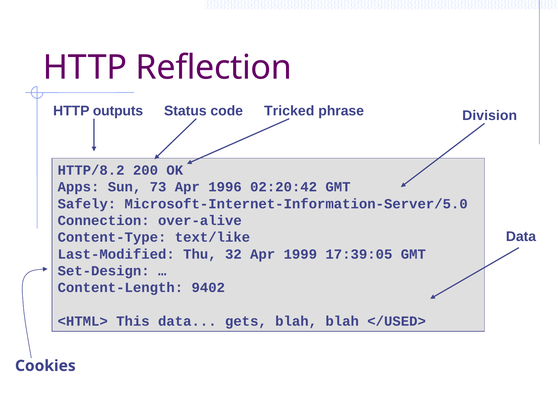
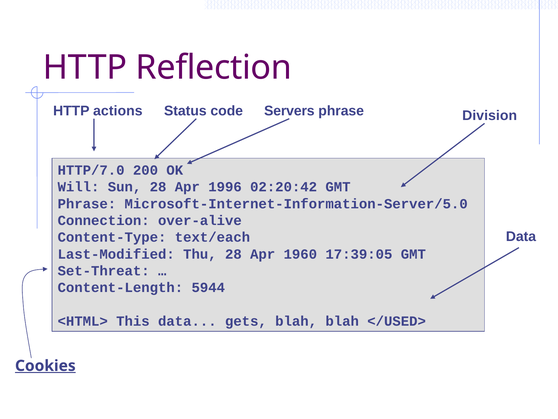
outputs: outputs -> actions
Tricked: Tricked -> Servers
HTTP/8.2: HTTP/8.2 -> HTTP/7.0
Apps: Apps -> Will
Sun 73: 73 -> 28
Safely at (87, 204): Safely -> Phrase
text/like: text/like -> text/each
Thu 32: 32 -> 28
1999: 1999 -> 1960
Set-Design: Set-Design -> Set-Threat
9402: 9402 -> 5944
Cookies underline: none -> present
